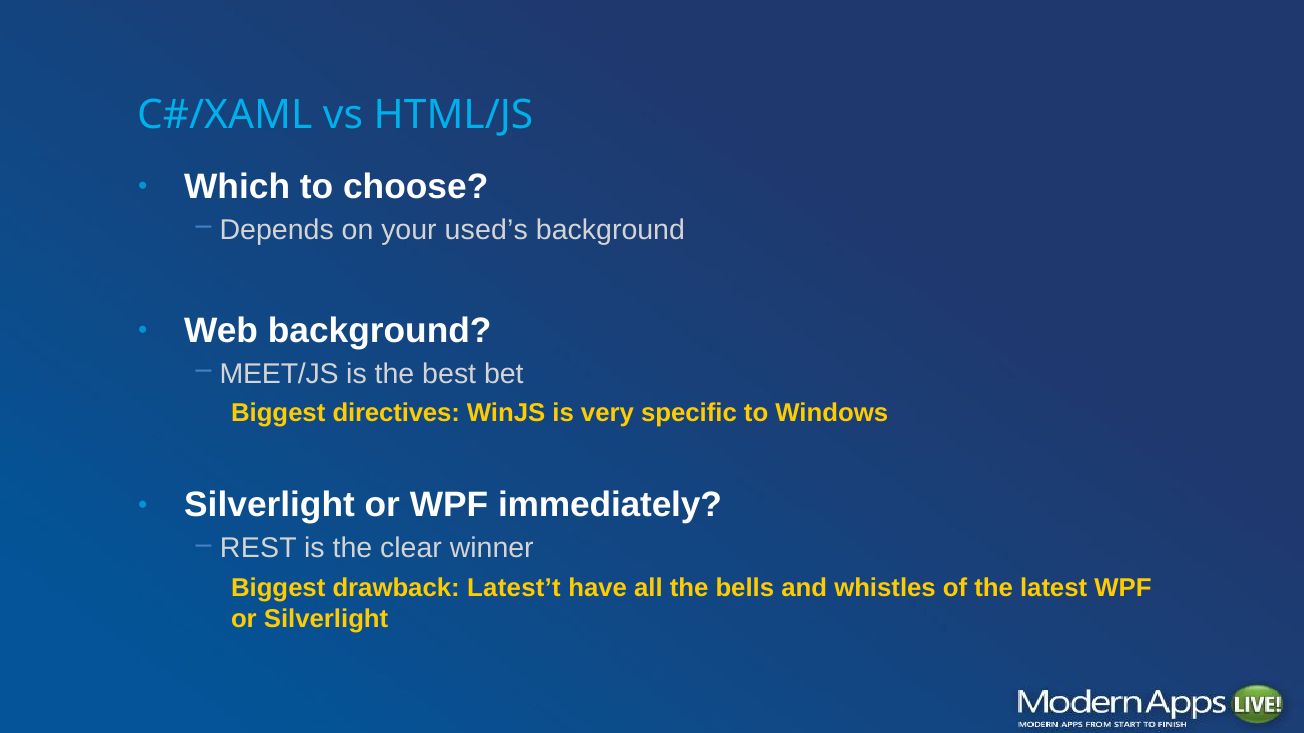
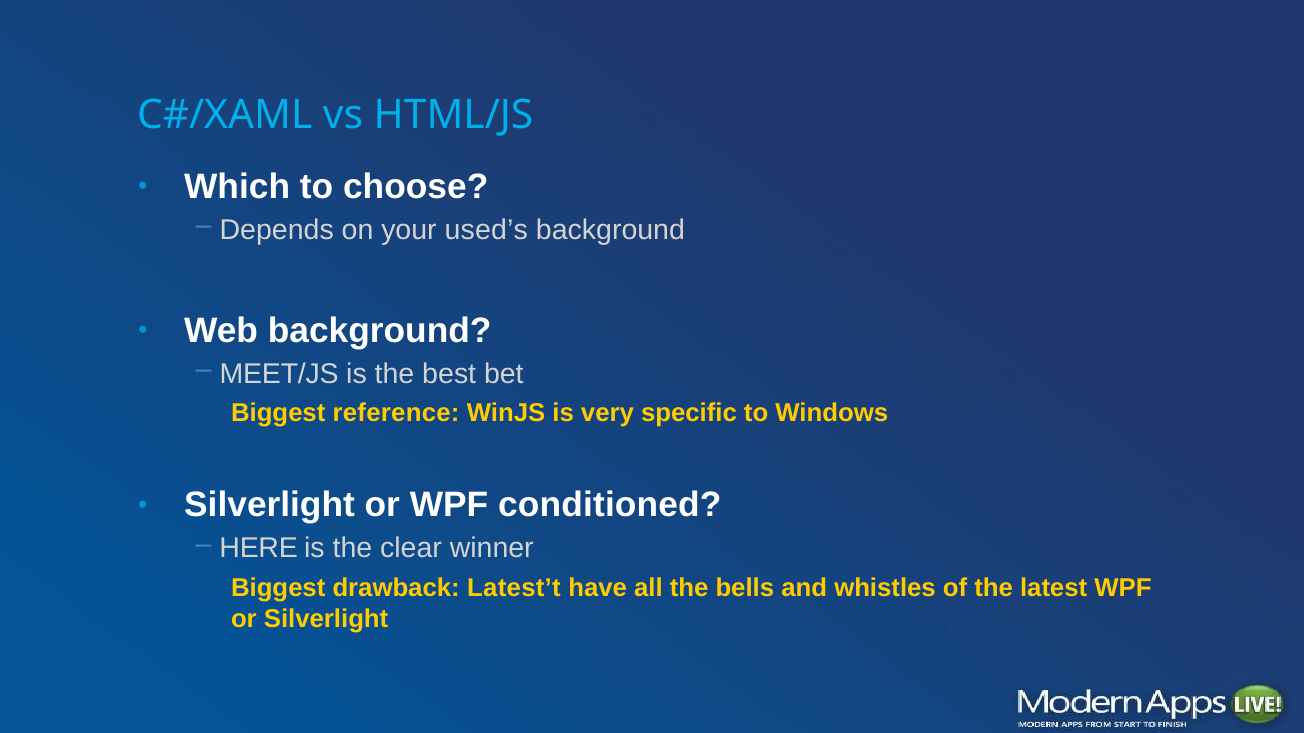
directives: directives -> reference
immediately: immediately -> conditioned
REST: REST -> HERE
